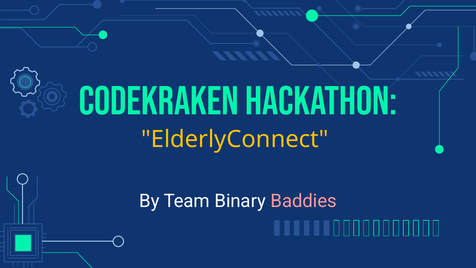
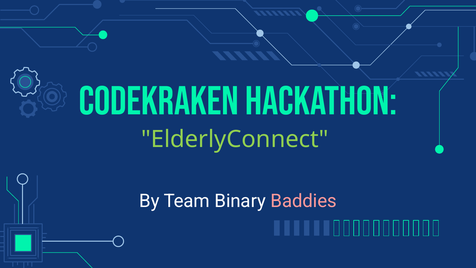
ElderlyConnect colour: yellow -> light green
